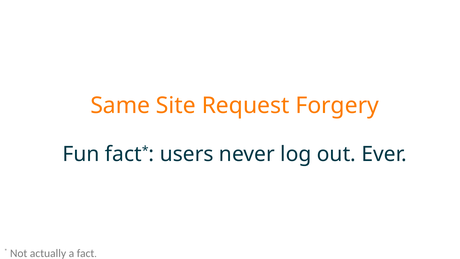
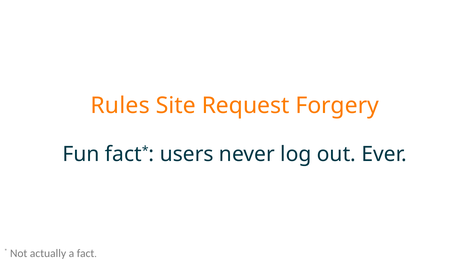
Same: Same -> Rules
